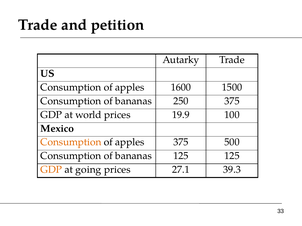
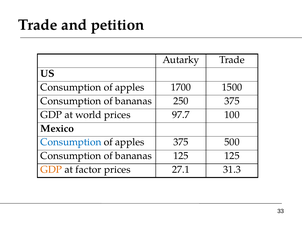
1600: 1600 -> 1700
19.9: 19.9 -> 97.7
Consumption at (71, 142) colour: orange -> blue
going: going -> factor
39.3: 39.3 -> 31.3
